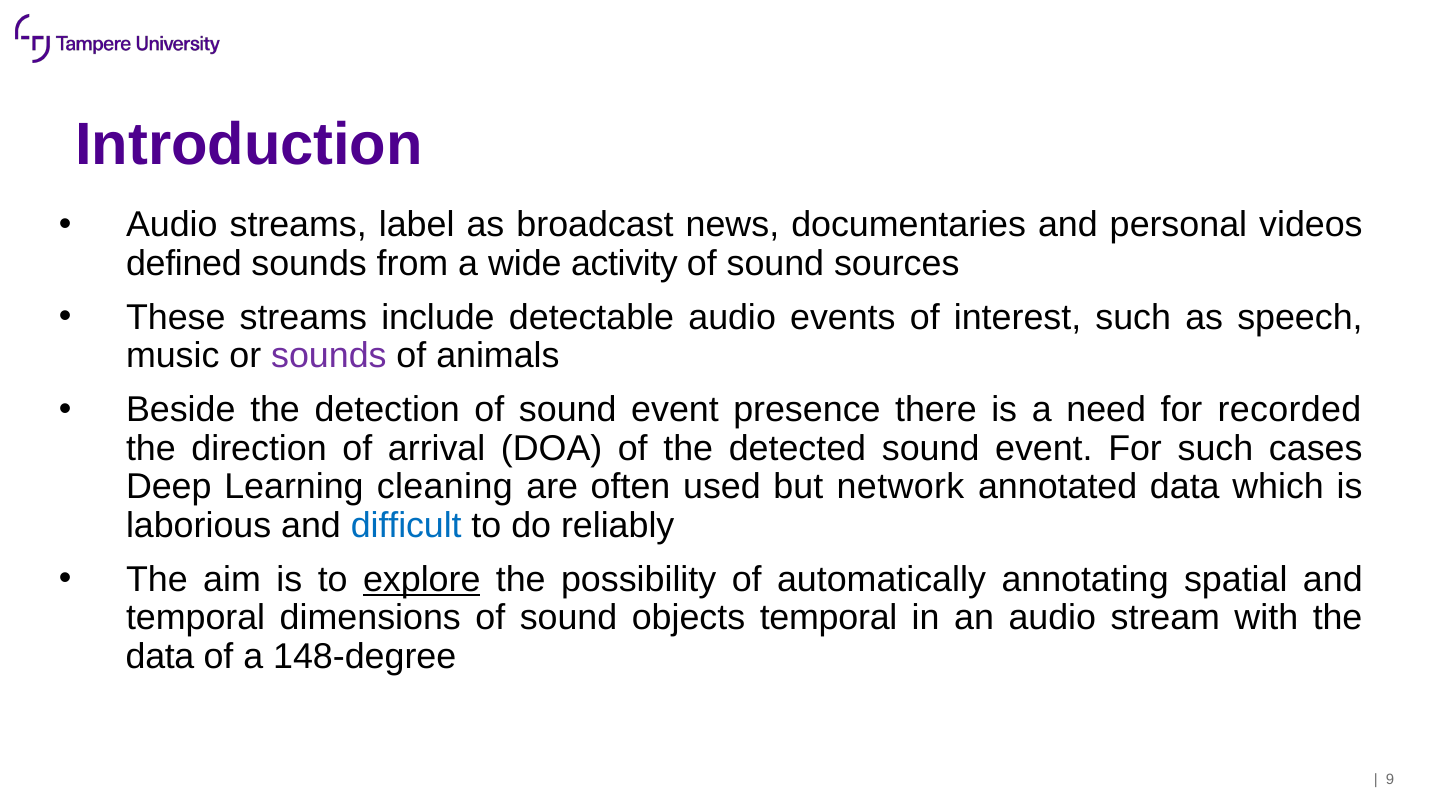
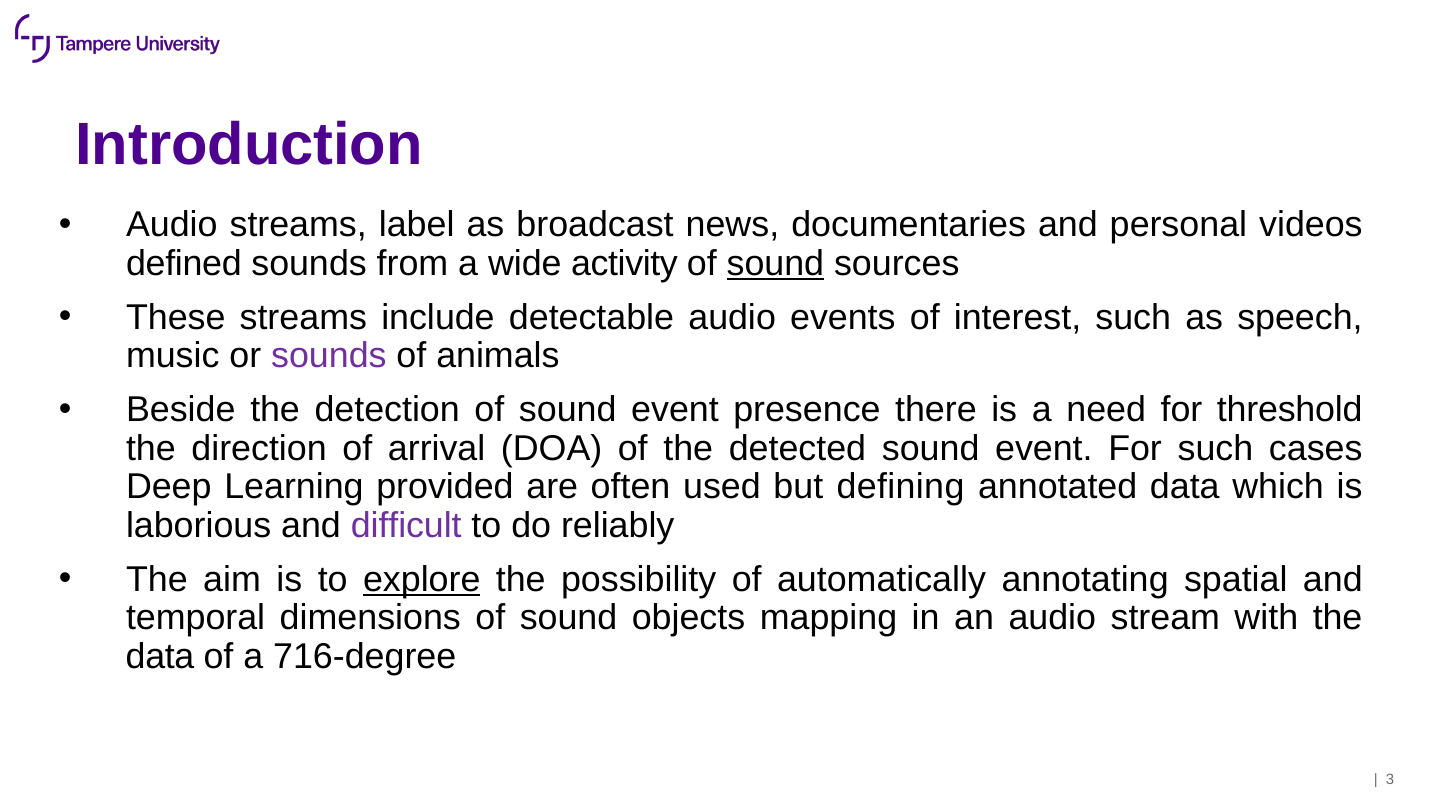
sound at (775, 264) underline: none -> present
recorded: recorded -> threshold
cleaning: cleaning -> provided
network: network -> defining
difficult colour: blue -> purple
objects temporal: temporal -> mapping
148-degree: 148-degree -> 716-degree
9: 9 -> 3
